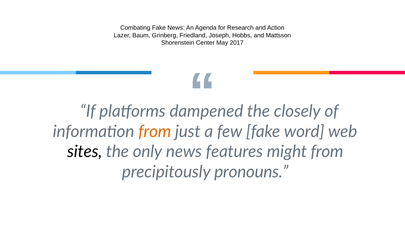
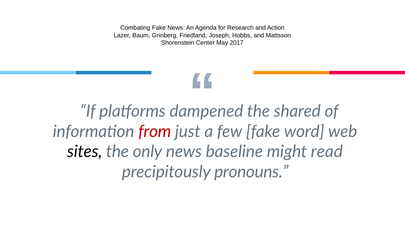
closely: closely -> shared
from at (155, 131) colour: orange -> red
features: features -> baseline
might from: from -> read
